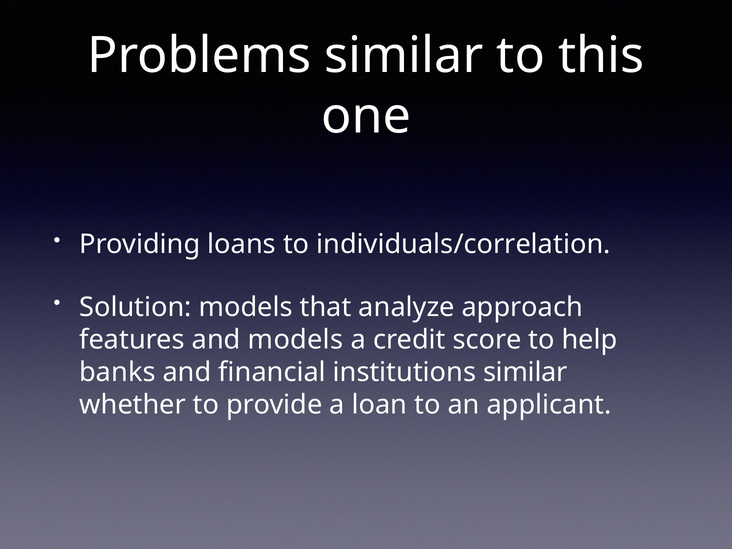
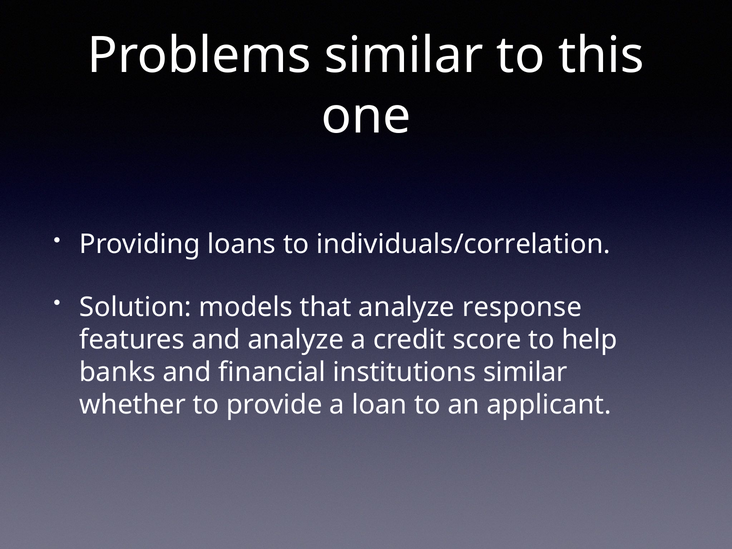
approach: approach -> response
and models: models -> analyze
